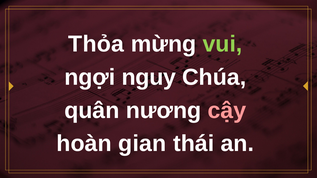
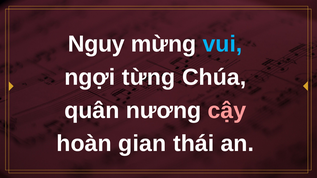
Thỏa: Thỏa -> Nguy
vui colour: light green -> light blue
nguy: nguy -> từng
